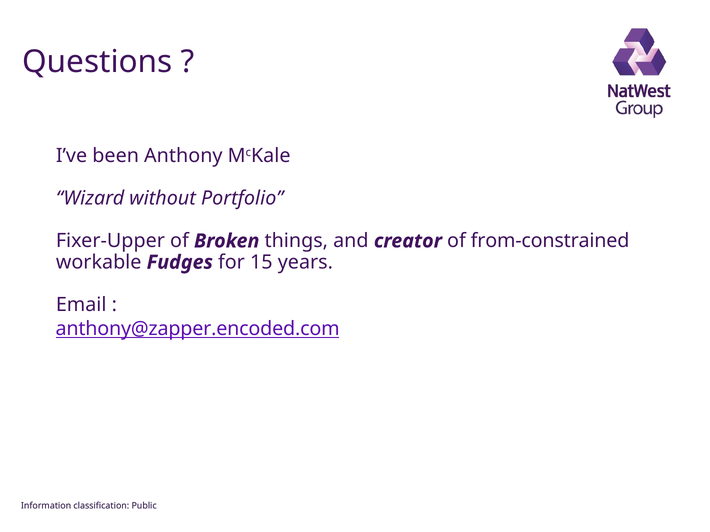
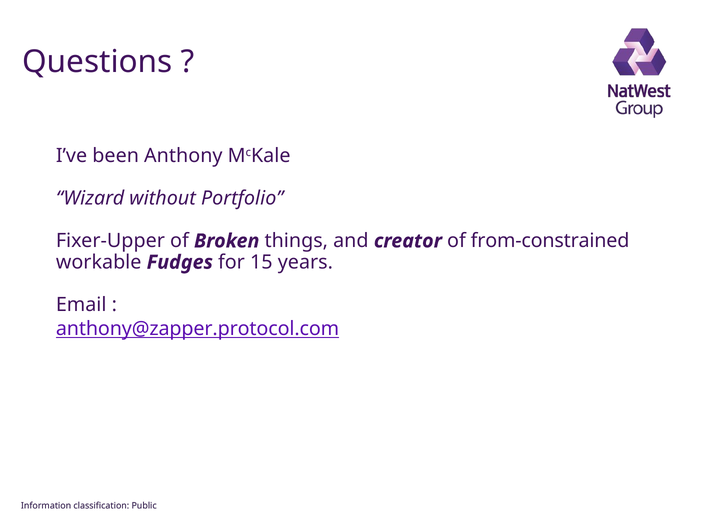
anthony@zapper.encoded.com: anthony@zapper.encoded.com -> anthony@zapper.protocol.com
